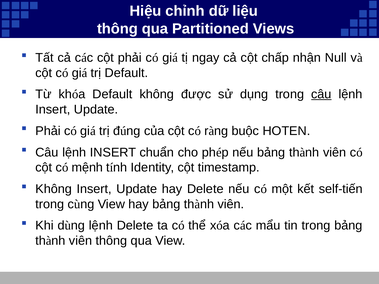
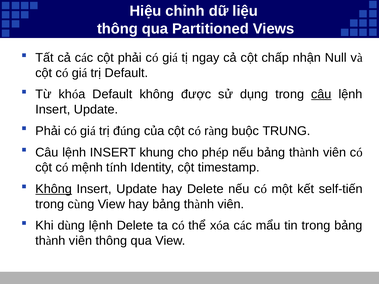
HOTEN: HOTEN -> TRUNG
chuẩn: chuẩn -> khung
Không at (54, 189) underline: none -> present
